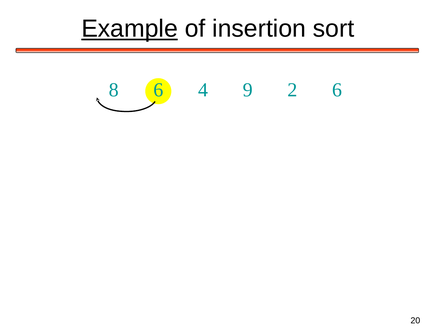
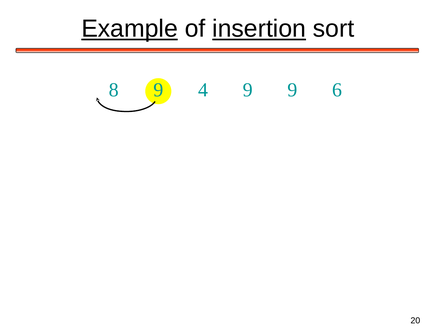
insertion underline: none -> present
8 6: 6 -> 9
9 2: 2 -> 9
